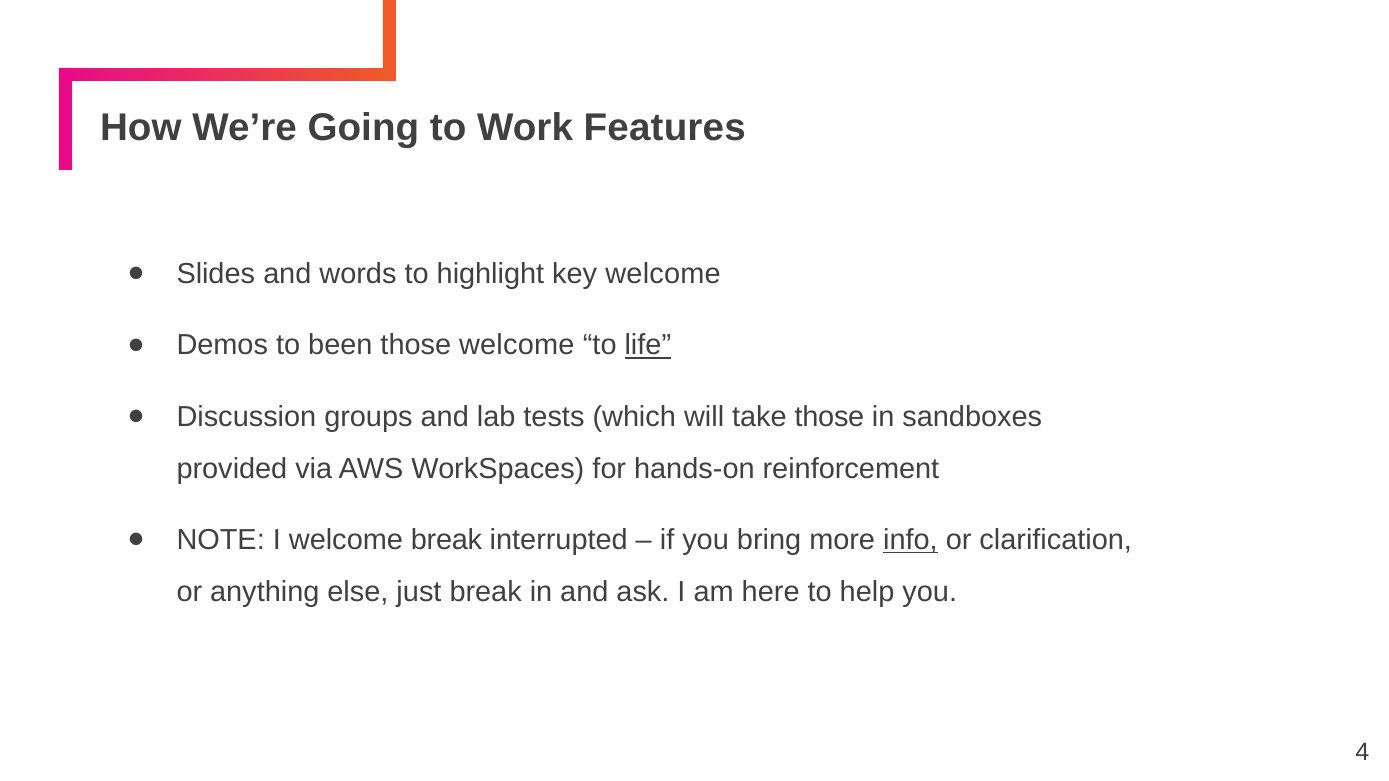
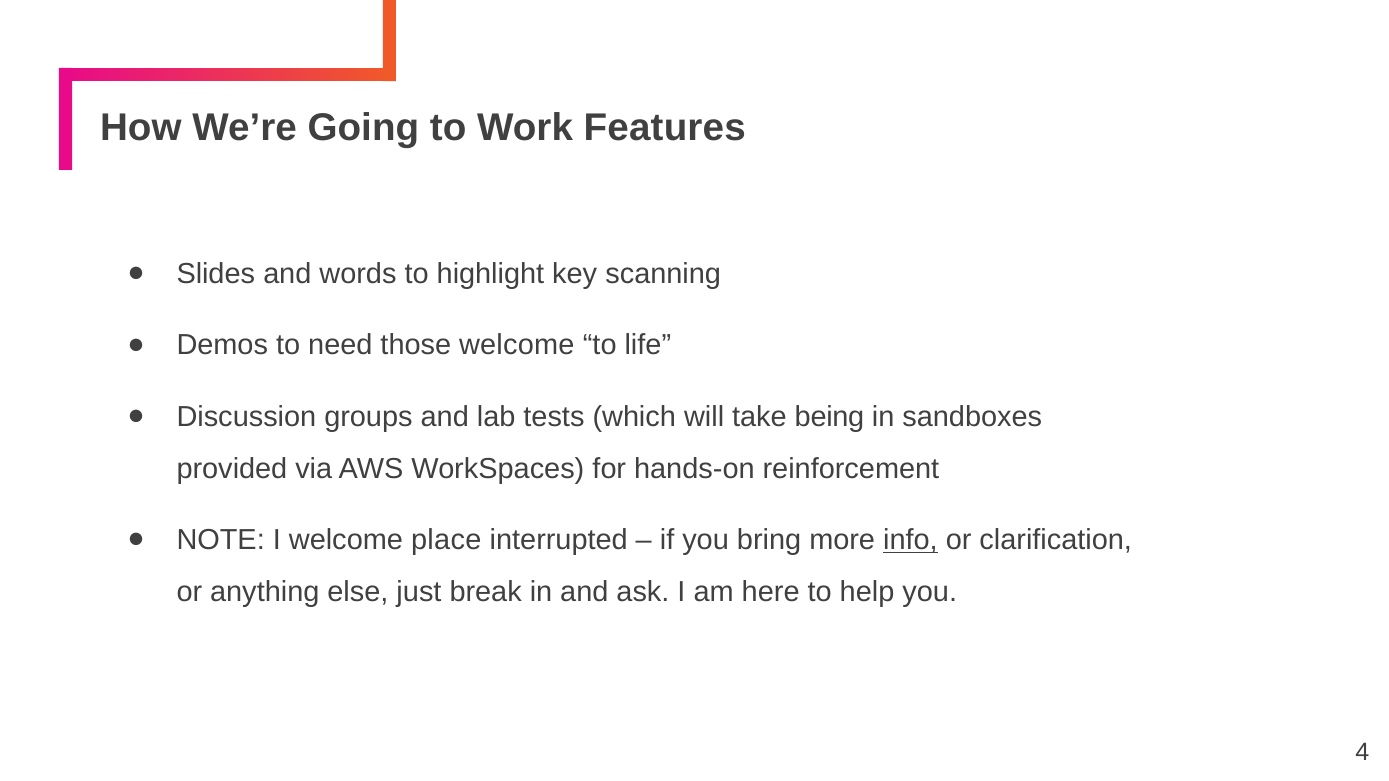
key welcome: welcome -> scanning
been: been -> need
life underline: present -> none
take those: those -> being
welcome break: break -> place
